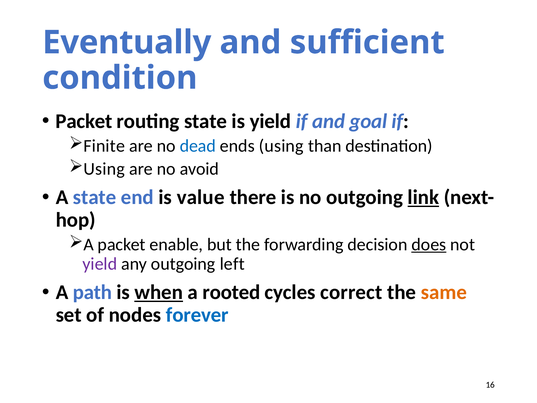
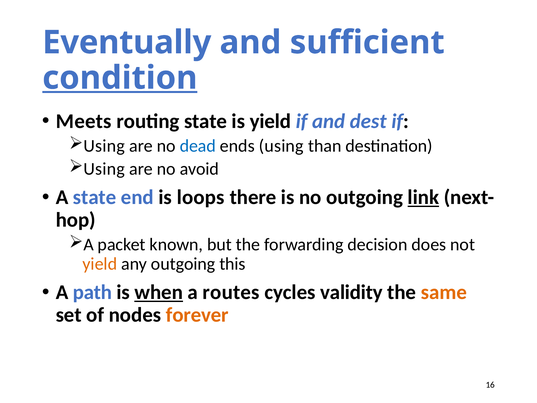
condition underline: none -> present
Packet at (84, 121): Packet -> Meets
goal: goal -> dest
Finite at (104, 146): Finite -> Using
value: value -> loops
enable: enable -> known
does underline: present -> none
yield at (100, 264) colour: purple -> orange
left: left -> this
rooted: rooted -> routes
correct: correct -> validity
forever colour: blue -> orange
